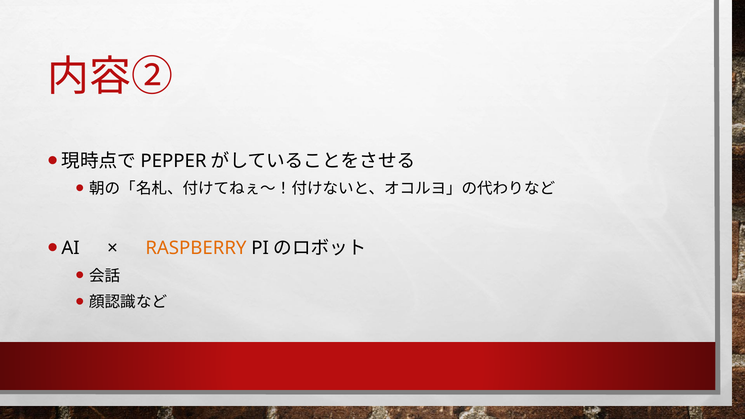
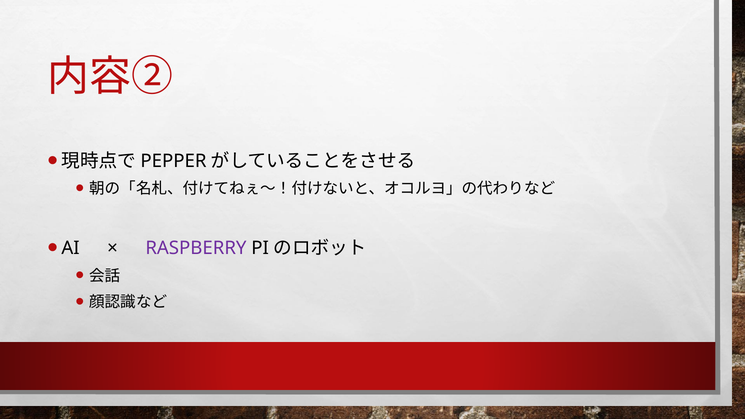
RASPBERRY colour: orange -> purple
